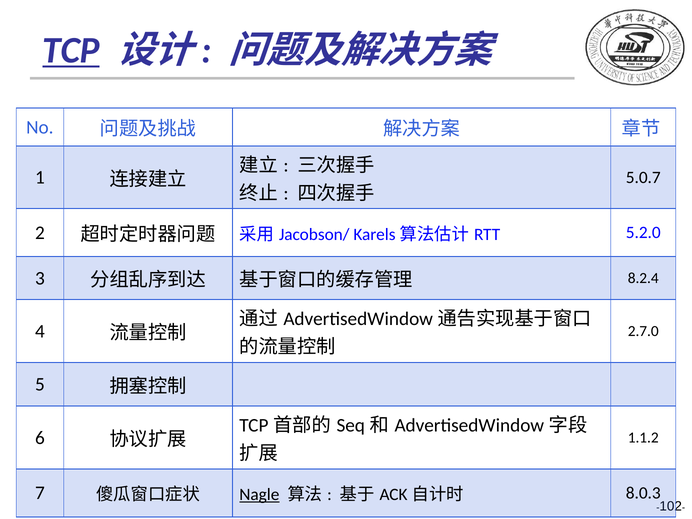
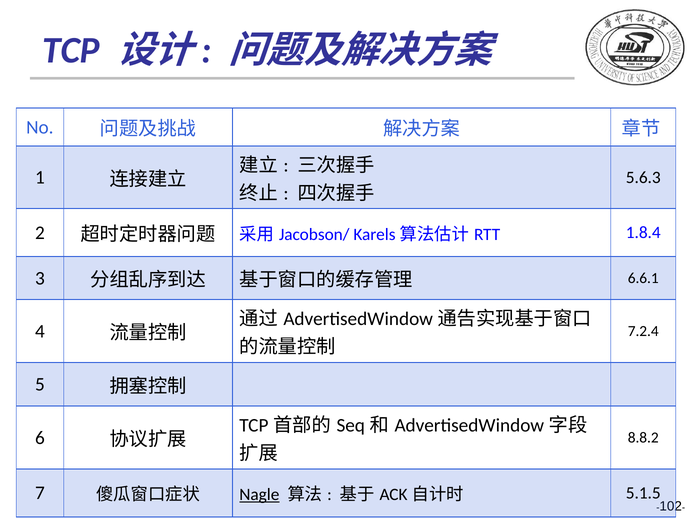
TCP underline: present -> none
5.0.7: 5.0.7 -> 5.6.3
5.2.0: 5.2.0 -> 1.8.4
8.2.4: 8.2.4 -> 6.6.1
2.7.0: 2.7.0 -> 7.2.4
1.1.2: 1.1.2 -> 8.8.2
8.0.3: 8.0.3 -> 5.1.5
